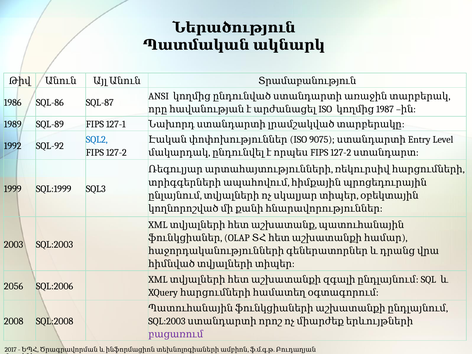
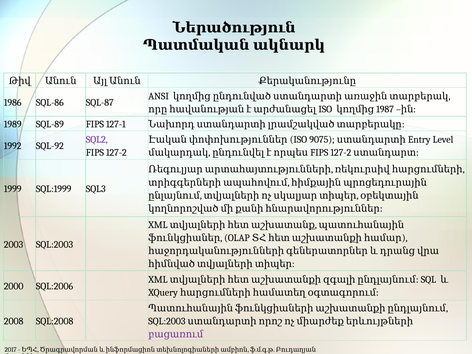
Տրամաբանություն: Տրամաբանություն -> Քերականությունը
SQL2 colour: blue -> purple
2056: 2056 -> 2000
